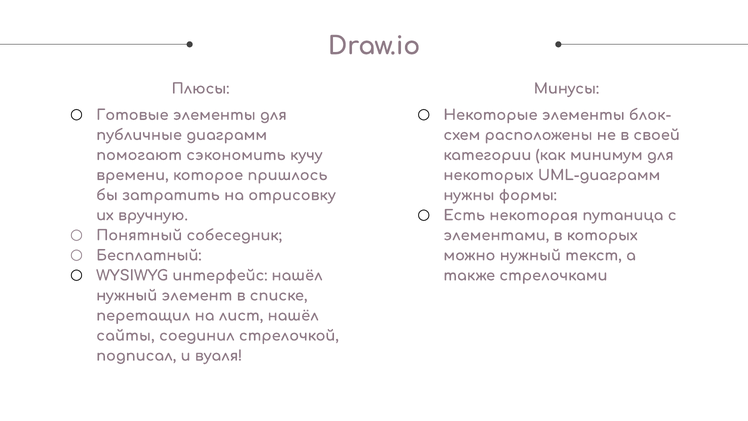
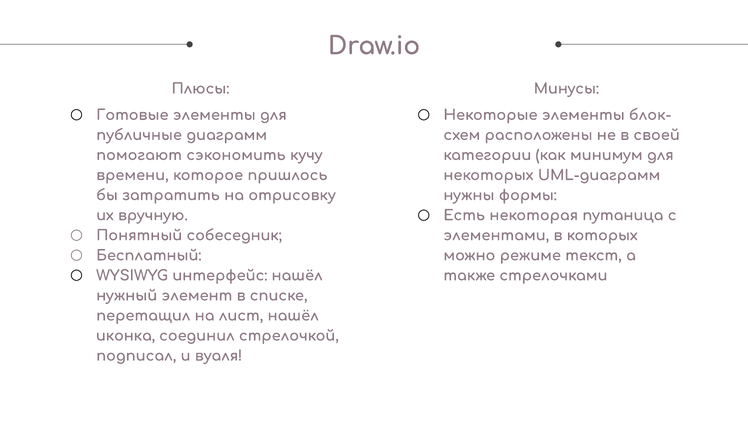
можно нужный: нужный -> режиме
сайты: сайты -> иконка
